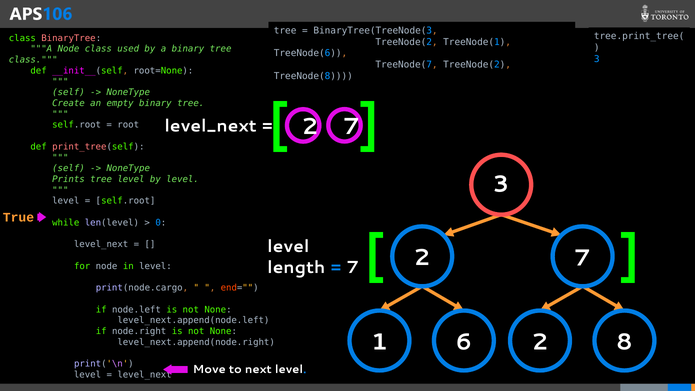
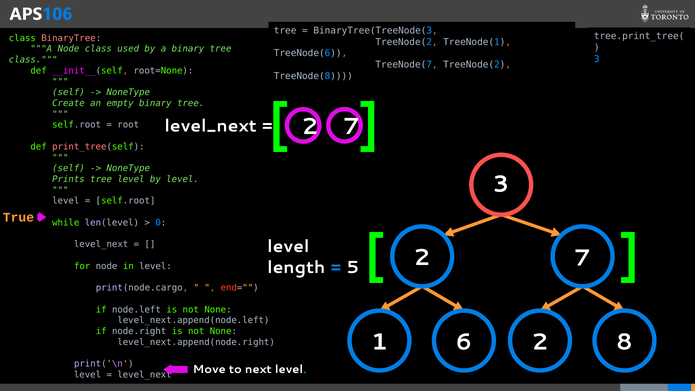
7 at (353, 267): 7 -> 5
